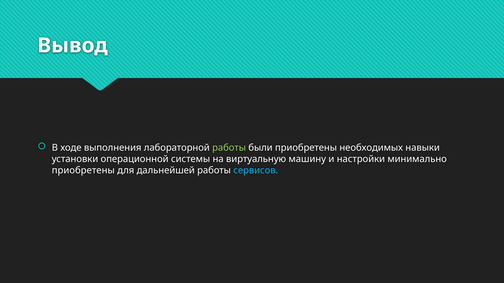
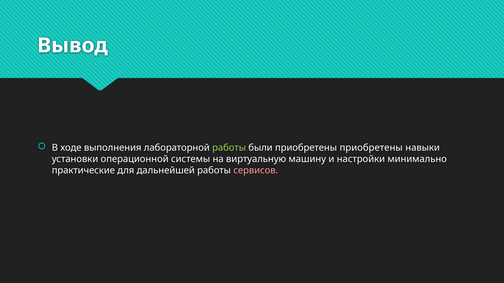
приобретены необходимых: необходимых -> приобретены
приобретены at (83, 171): приобретены -> практические
сервисов colour: light blue -> pink
